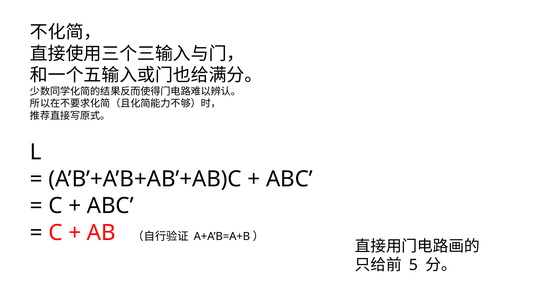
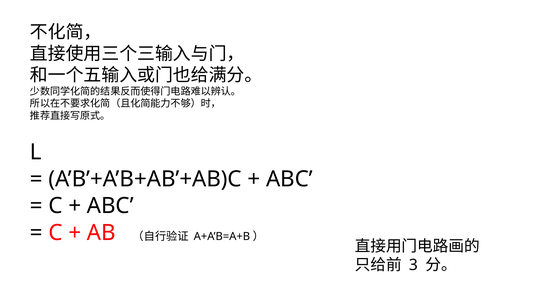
5: 5 -> 3
